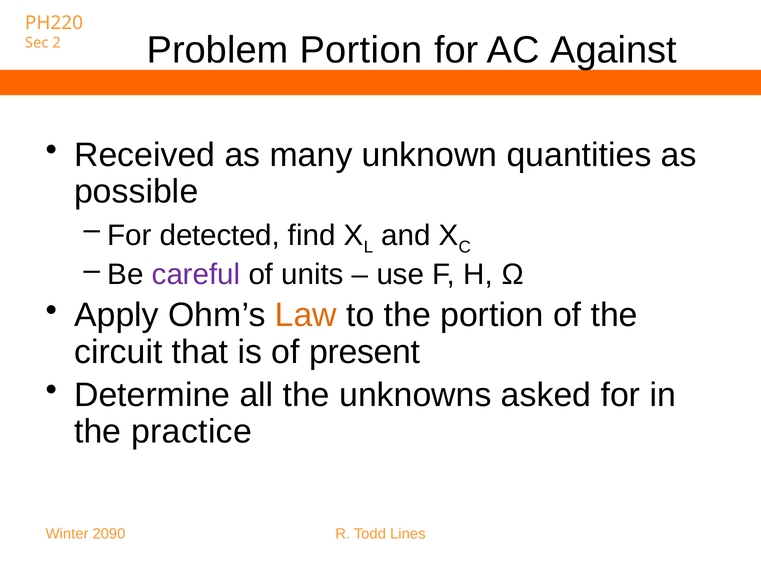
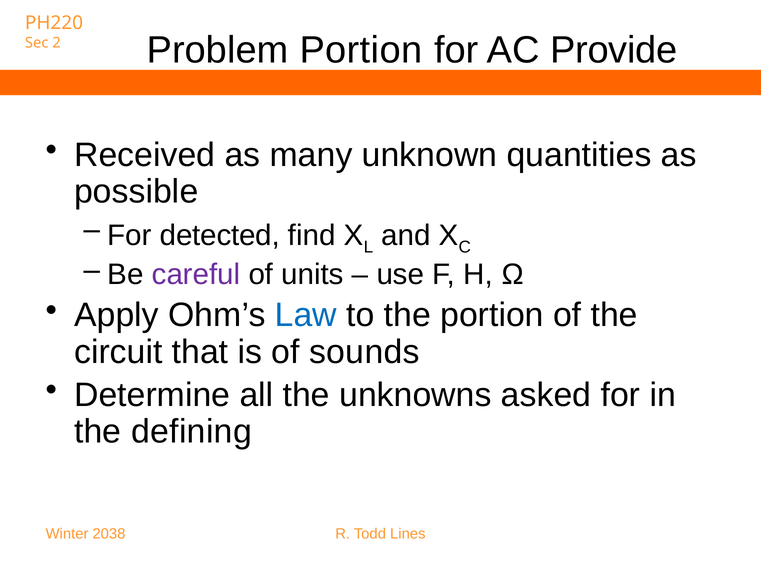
Against: Against -> Provide
Law colour: orange -> blue
present: present -> sounds
practice: practice -> defining
2090: 2090 -> 2038
